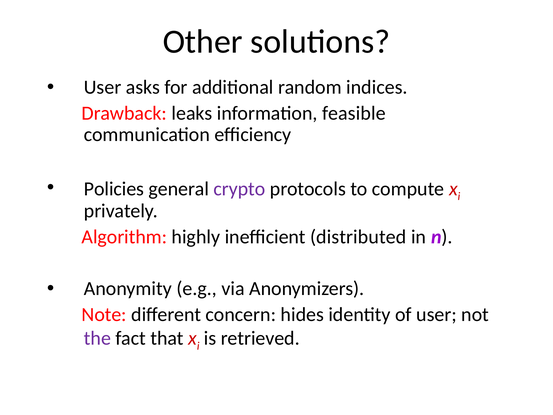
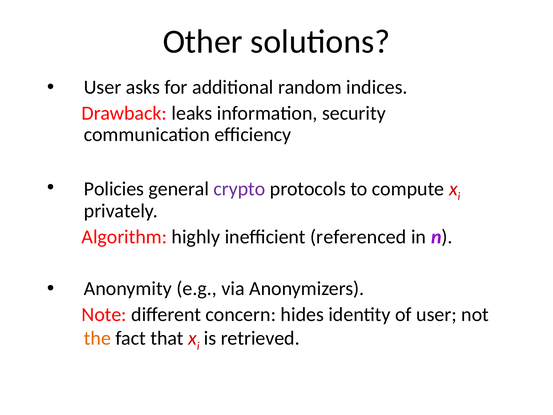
feasible: feasible -> security
distributed: distributed -> referenced
the colour: purple -> orange
